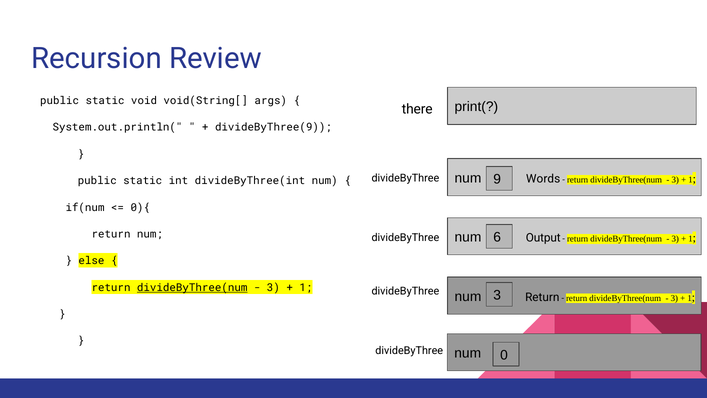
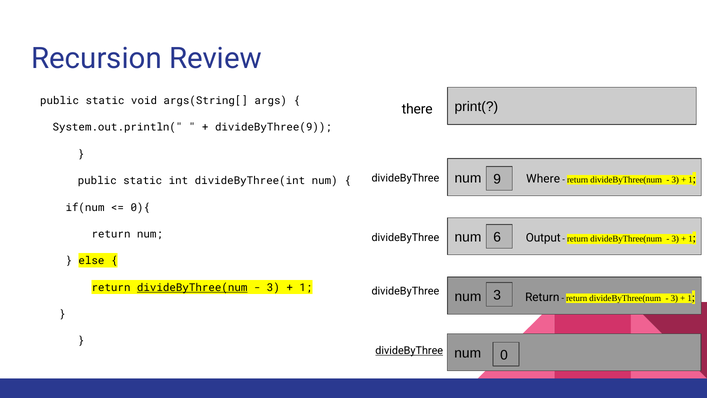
void(String[: void(String[ -> args(String[
Words: Words -> Where
divideByThree at (409, 350) underline: none -> present
